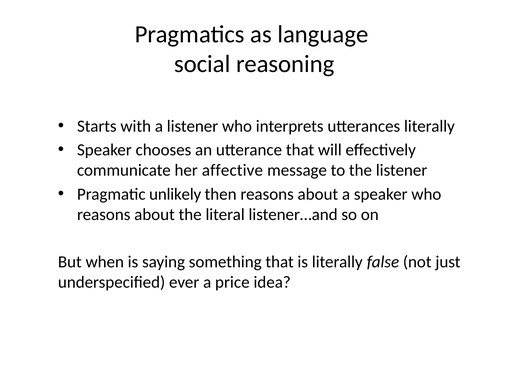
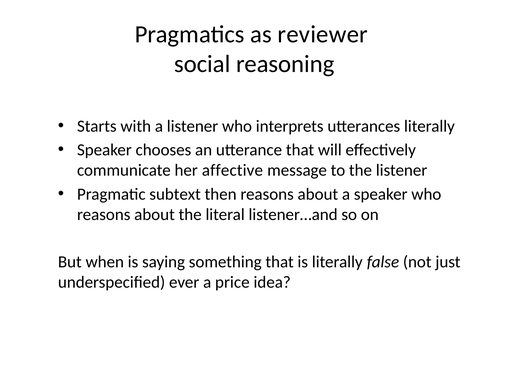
language: language -> reviewer
unlikely: unlikely -> subtext
